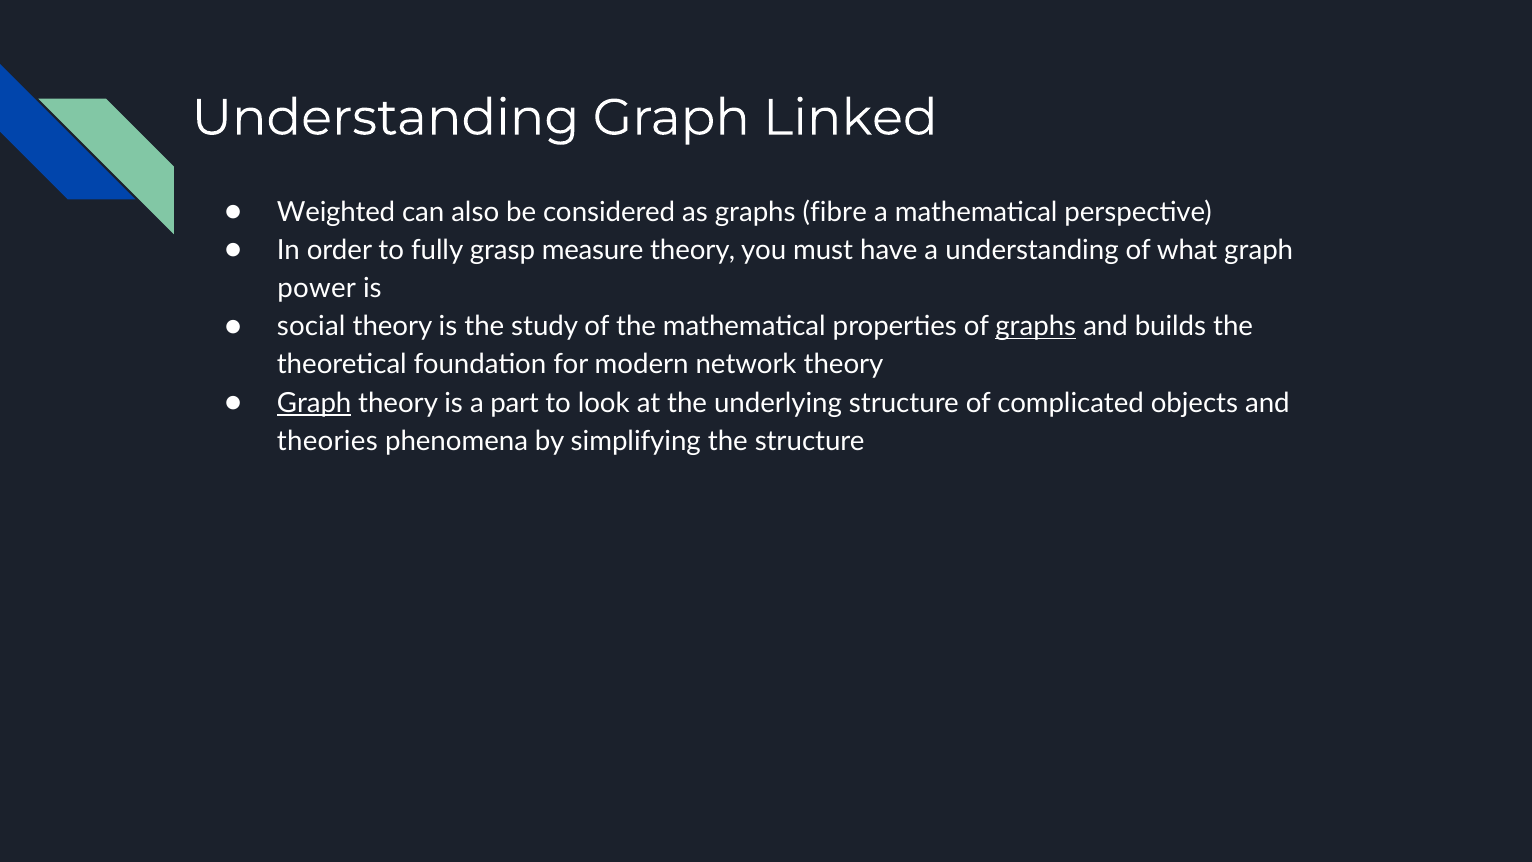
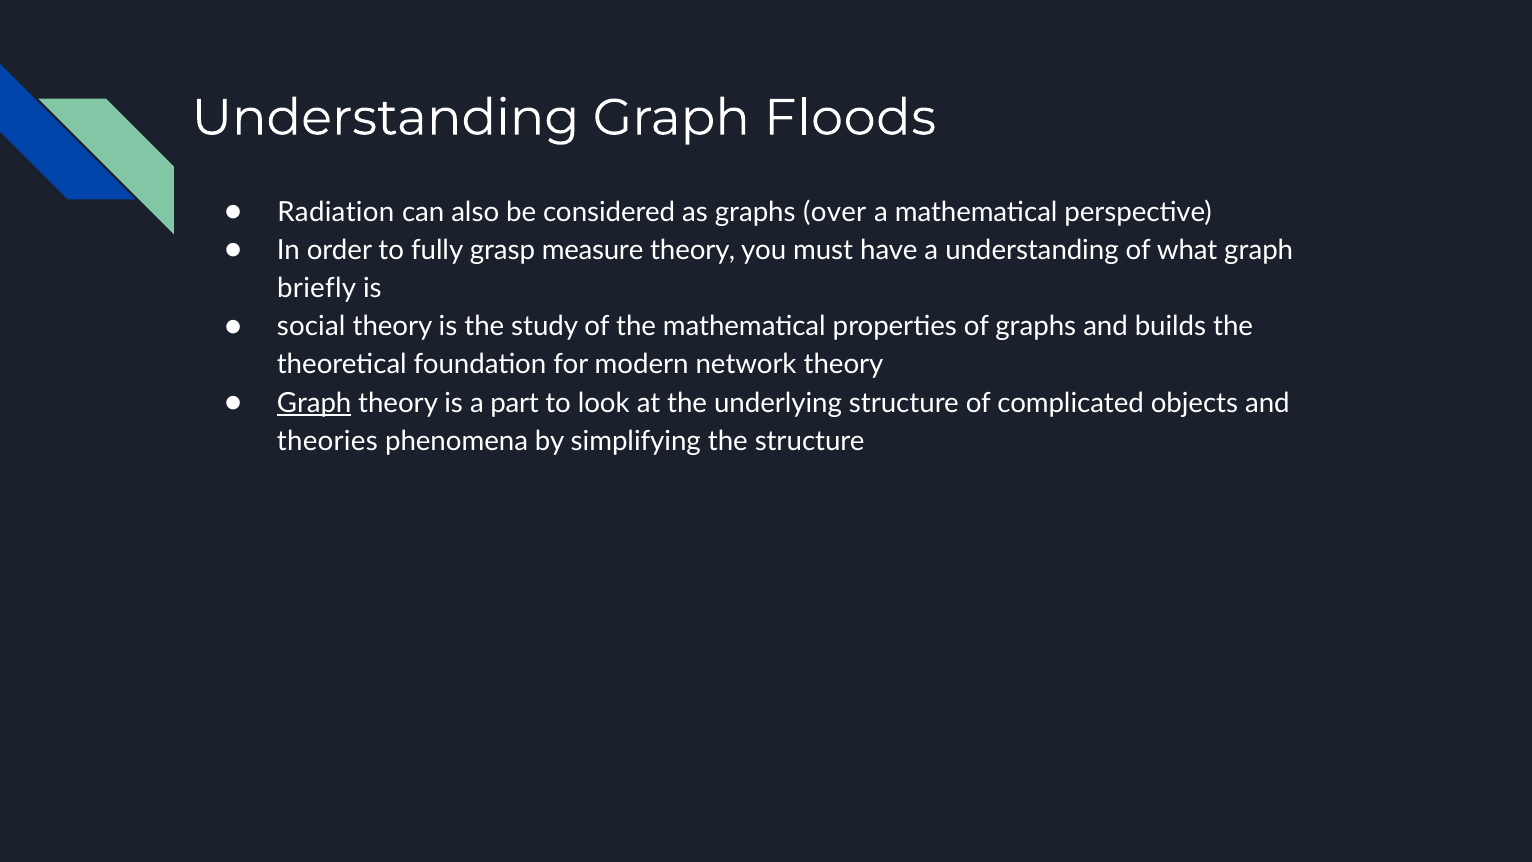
Linked: Linked -> Floods
Weighted: Weighted -> Radiation
fibre: fibre -> over
power: power -> briefly
graphs at (1036, 326) underline: present -> none
